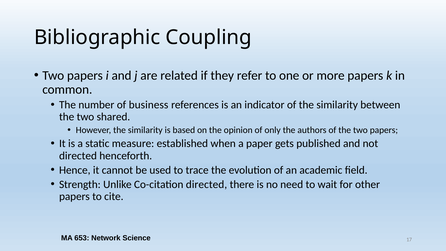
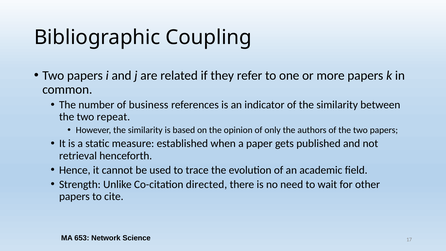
shared: shared -> repeat
directed at (78, 156): directed -> retrieval
